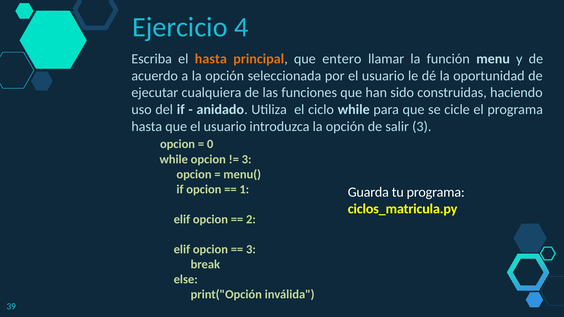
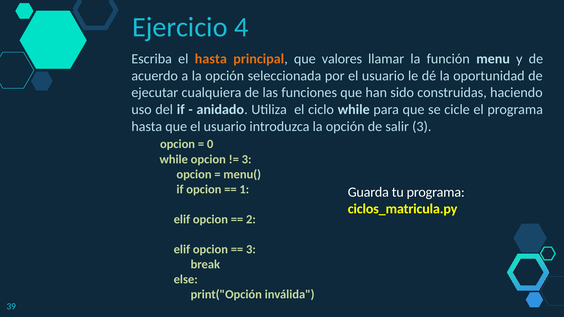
entero: entero -> valores
